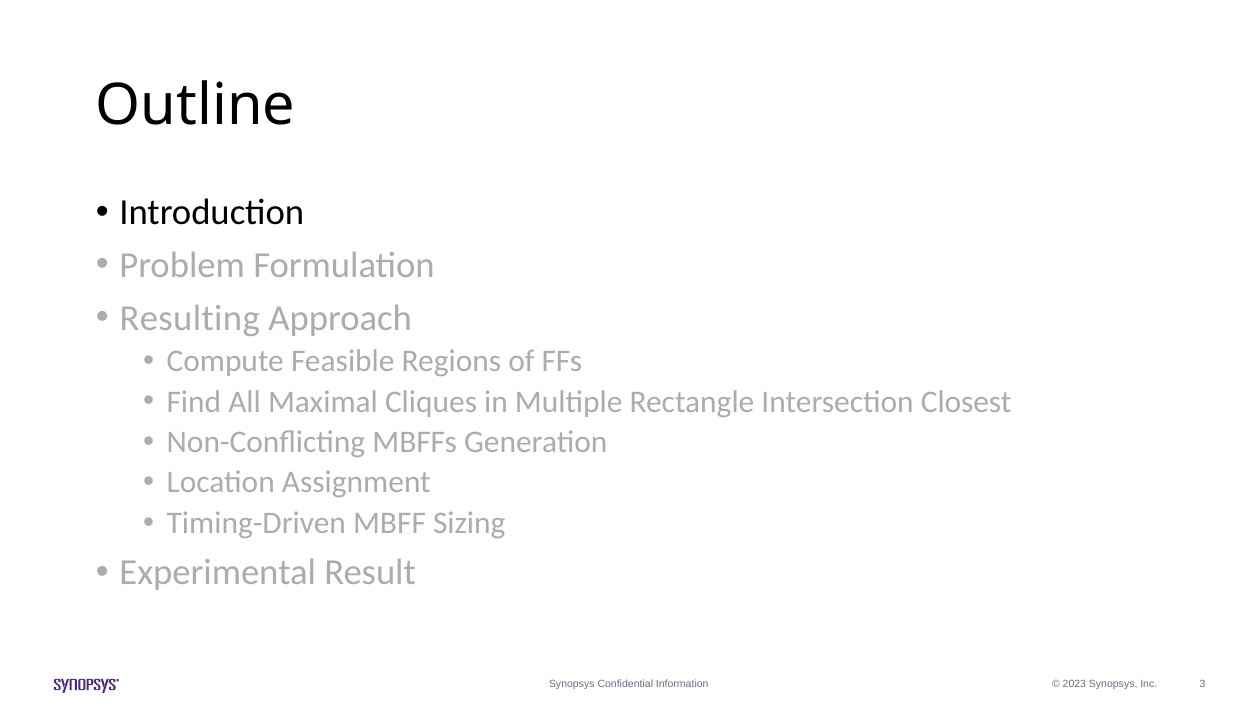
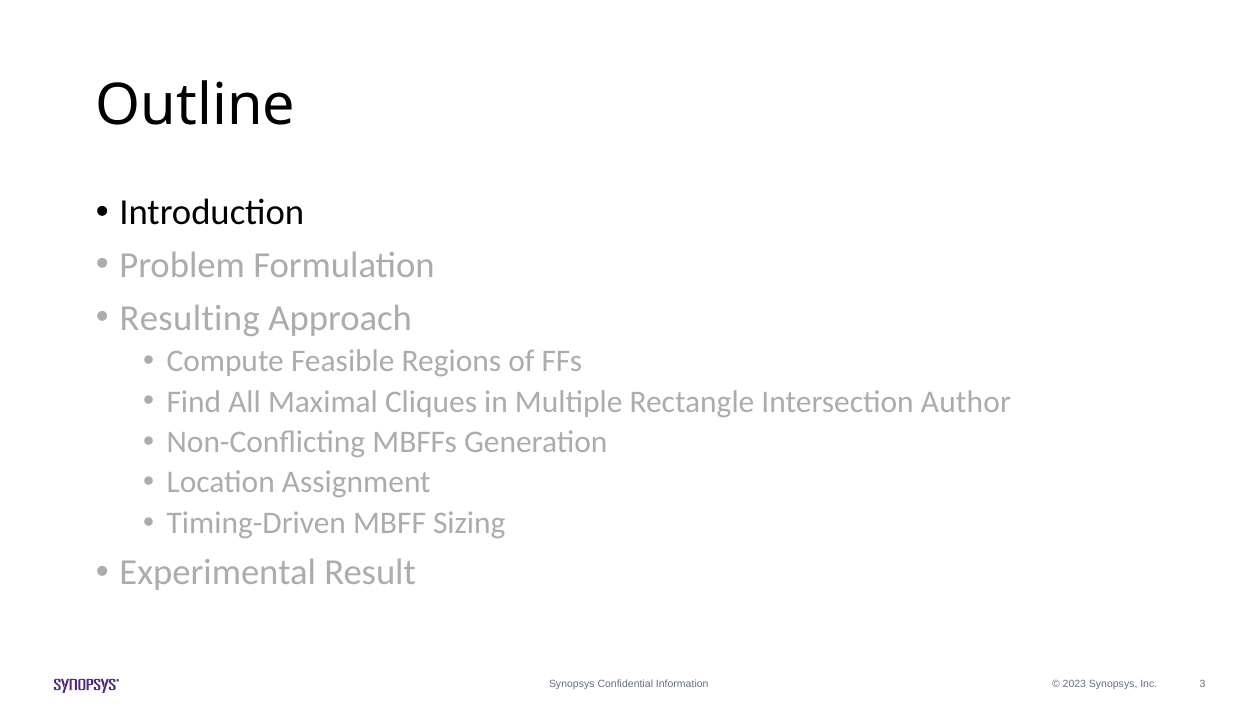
Closest: Closest -> Author
